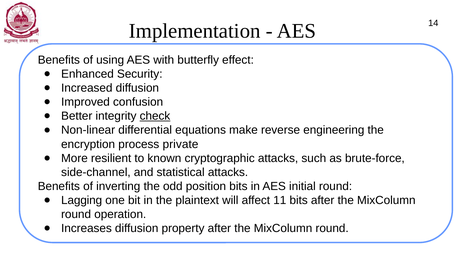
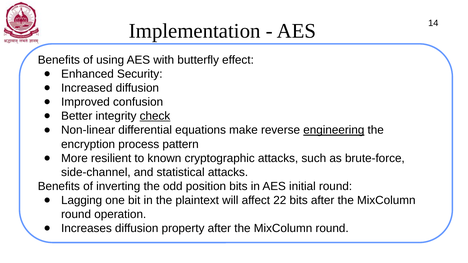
engineering underline: none -> present
private: private -> pattern
11: 11 -> 22
